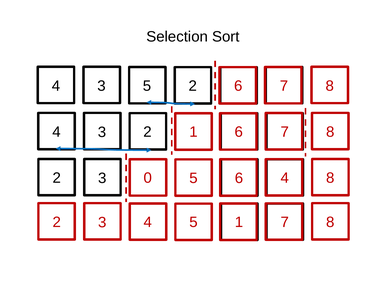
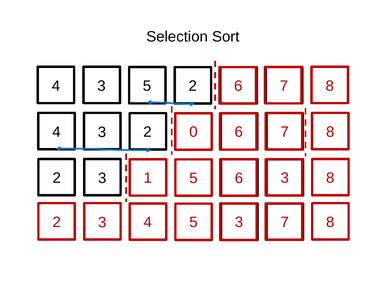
2 1: 1 -> 0
0: 0 -> 1
6 4: 4 -> 3
5 1: 1 -> 3
